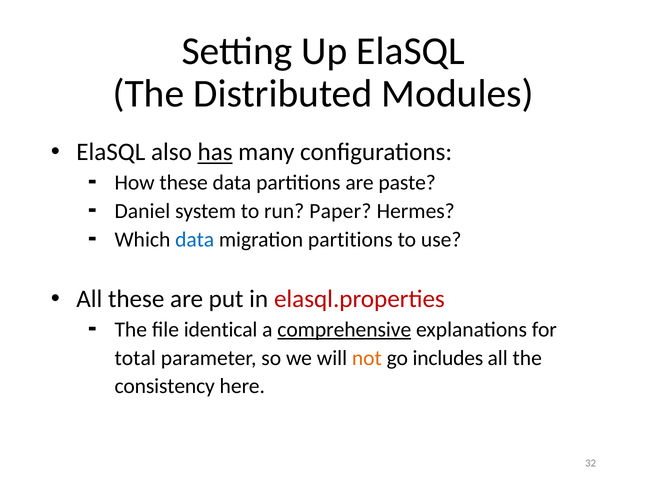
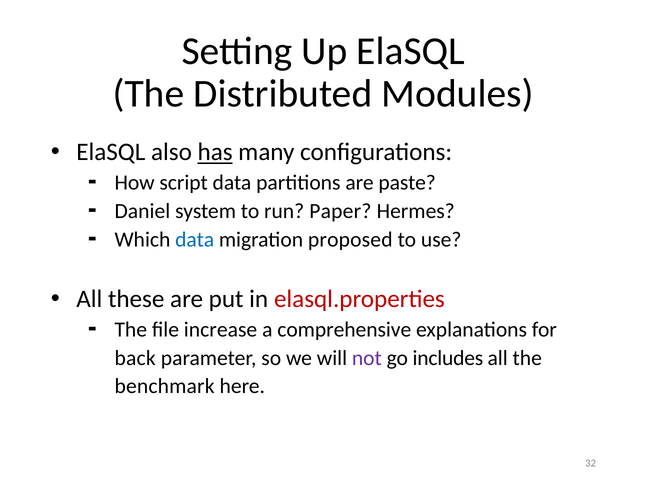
How these: these -> script
migration partitions: partitions -> proposed
identical: identical -> increase
comprehensive underline: present -> none
total: total -> back
not colour: orange -> purple
consistency: consistency -> benchmark
